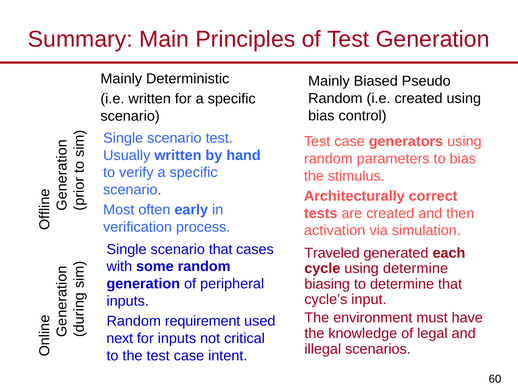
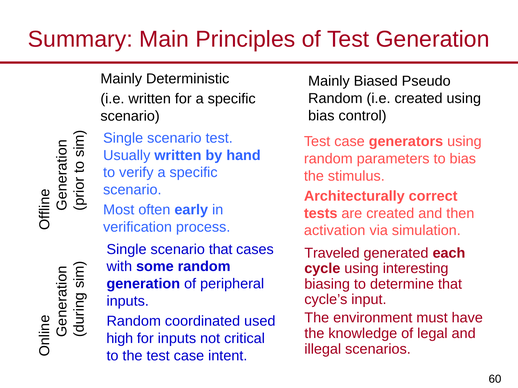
using determine: determine -> interesting
requirement: requirement -> coordinated
next: next -> high
